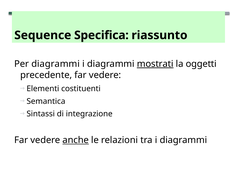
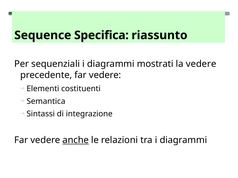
Per diagrammi: diagrammi -> sequenziali
mostrati underline: present -> none
la oggetti: oggetti -> vedere
